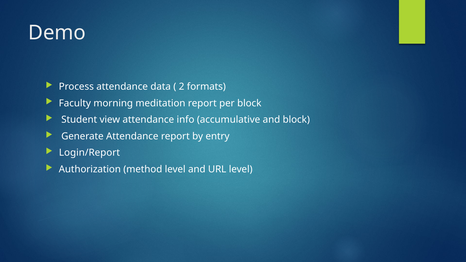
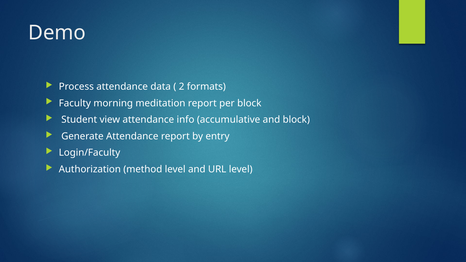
Login/Report: Login/Report -> Login/Faculty
